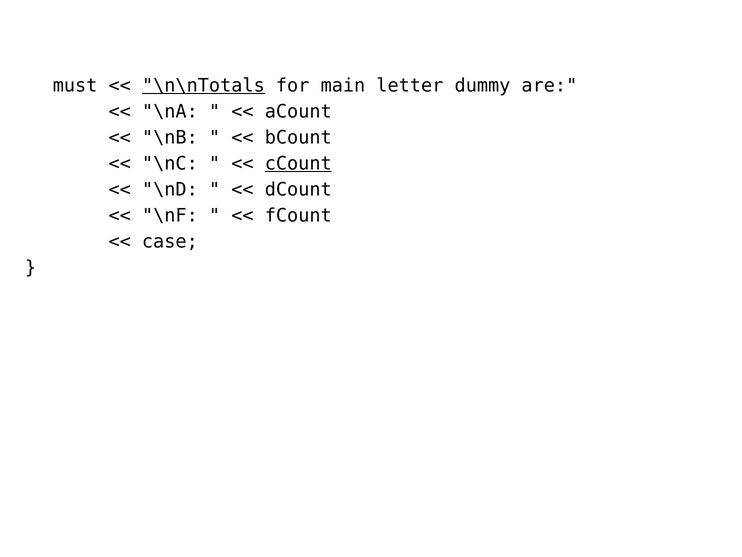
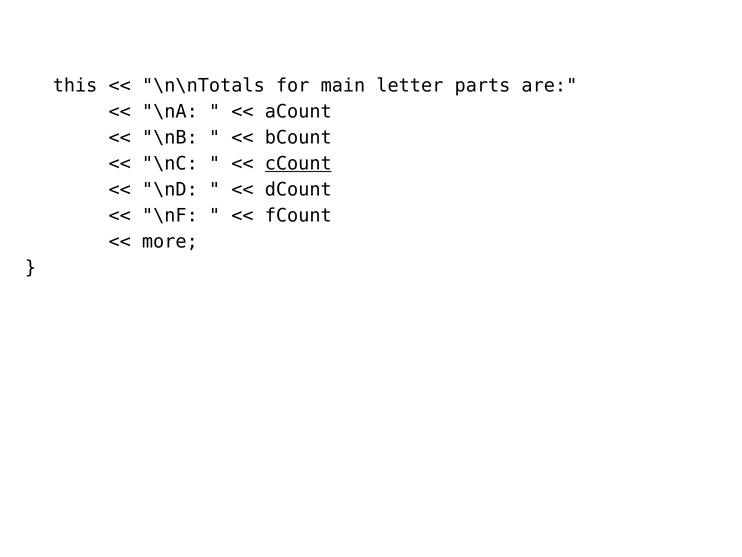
must: must -> this
\n\nTotals underline: present -> none
dummy: dummy -> parts
case: case -> more
